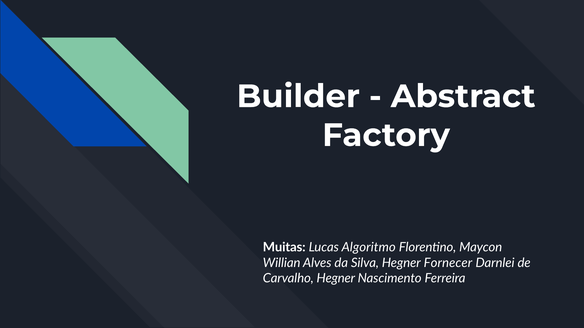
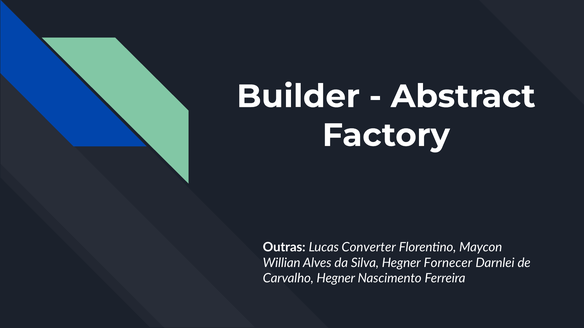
Muitas: Muitas -> Outras
Algoritmo: Algoritmo -> Converter
